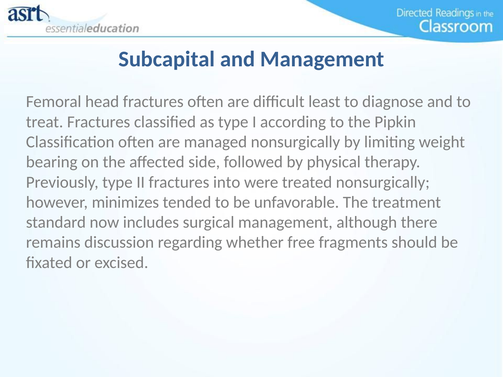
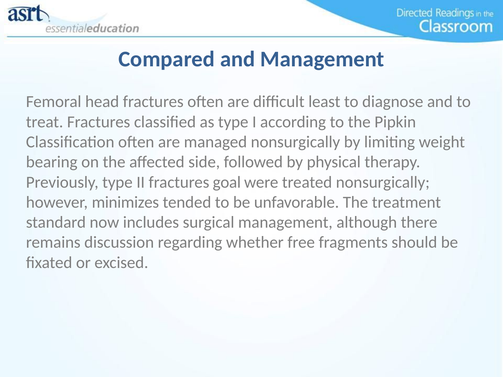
Subcapital: Subcapital -> Compared
into: into -> goal
